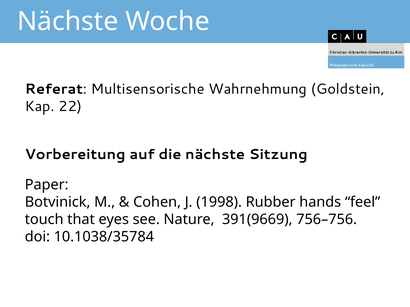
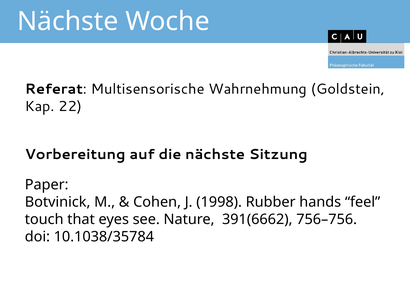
391(9669: 391(9669 -> 391(6662
